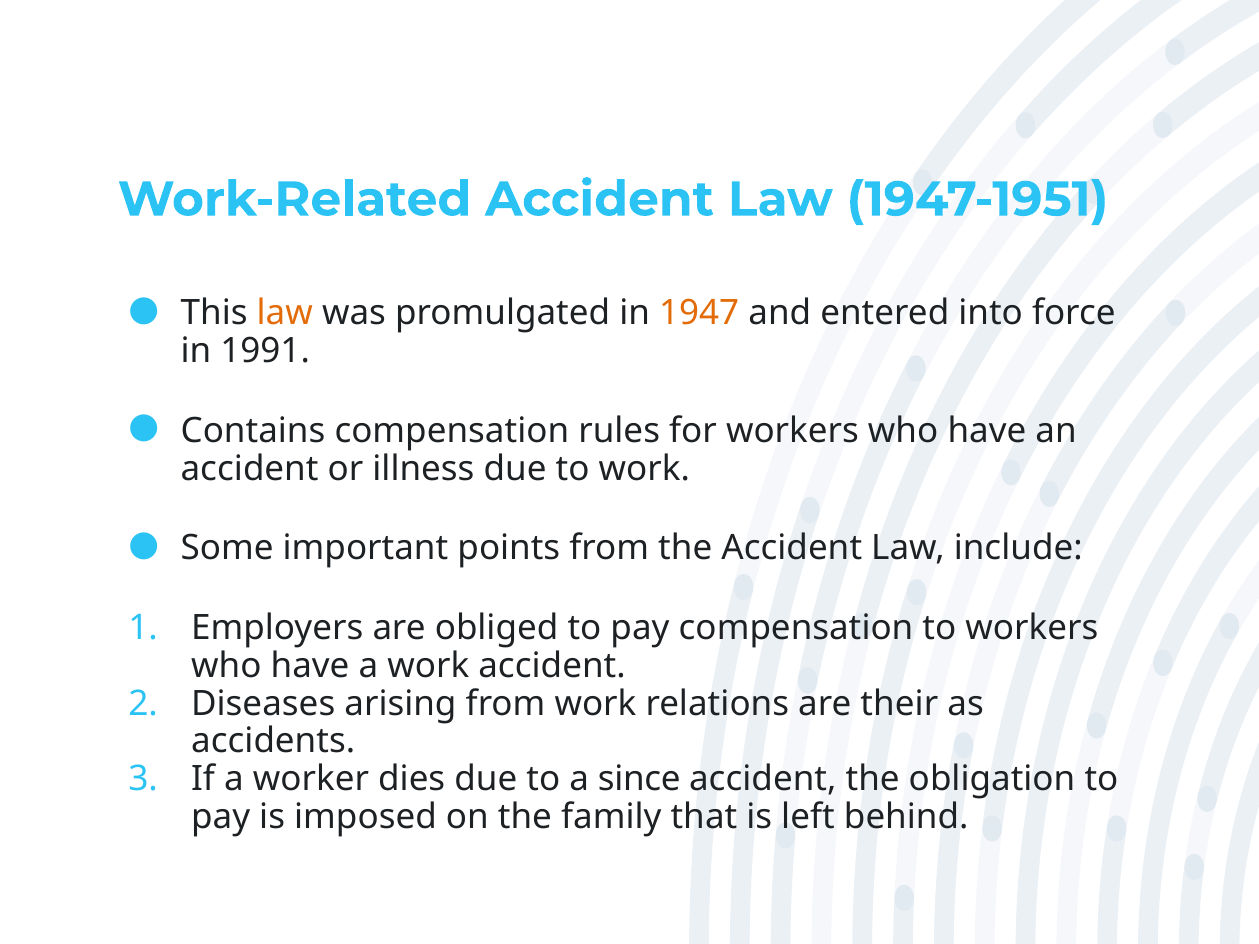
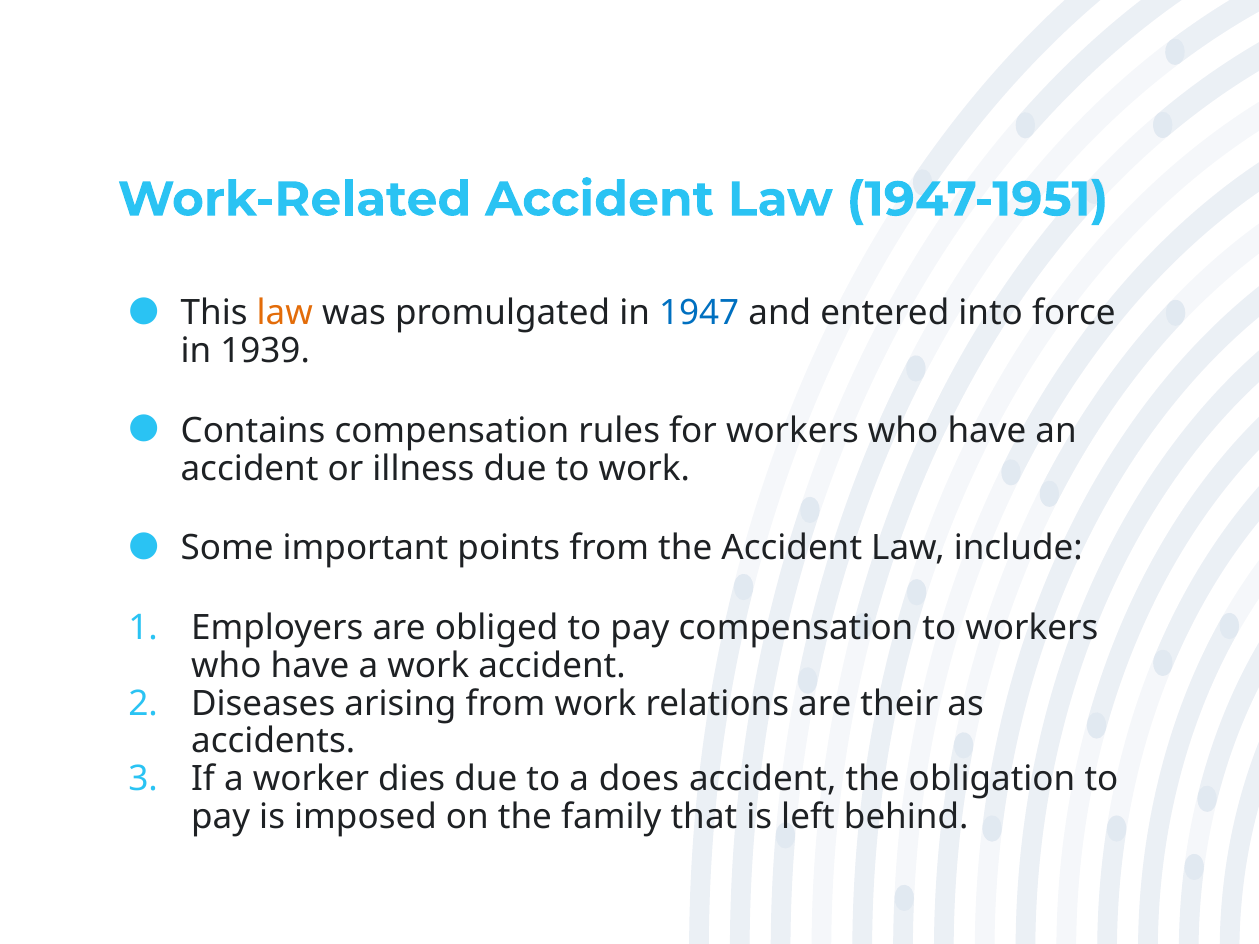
1947 colour: orange -> blue
1991: 1991 -> 1939
since: since -> does
